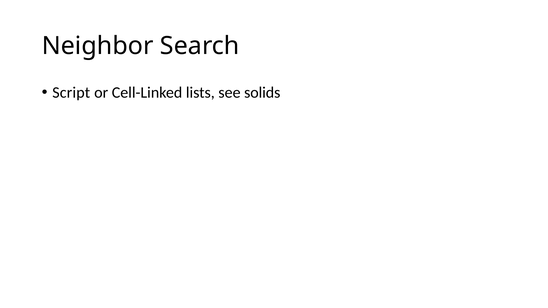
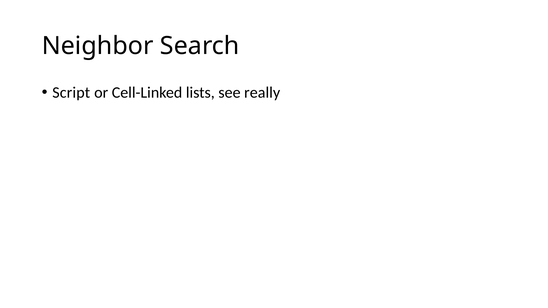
solids: solids -> really
